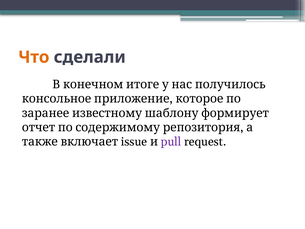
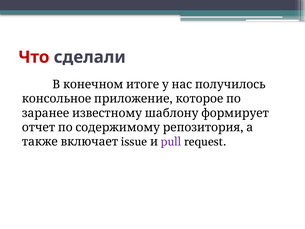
Что colour: orange -> red
